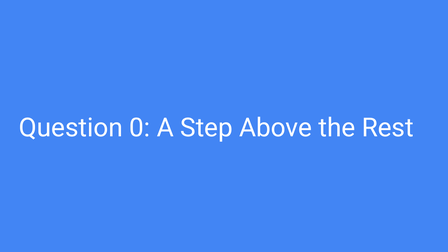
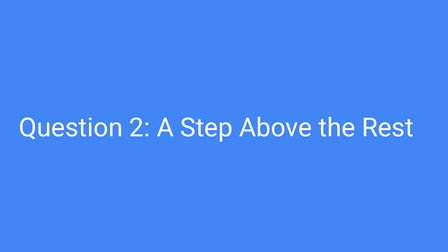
0: 0 -> 2
